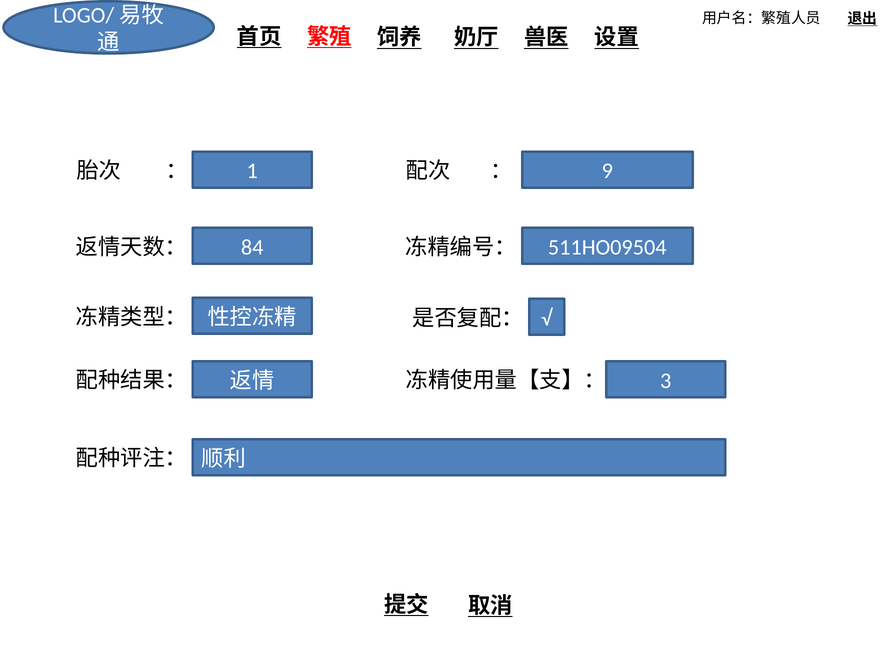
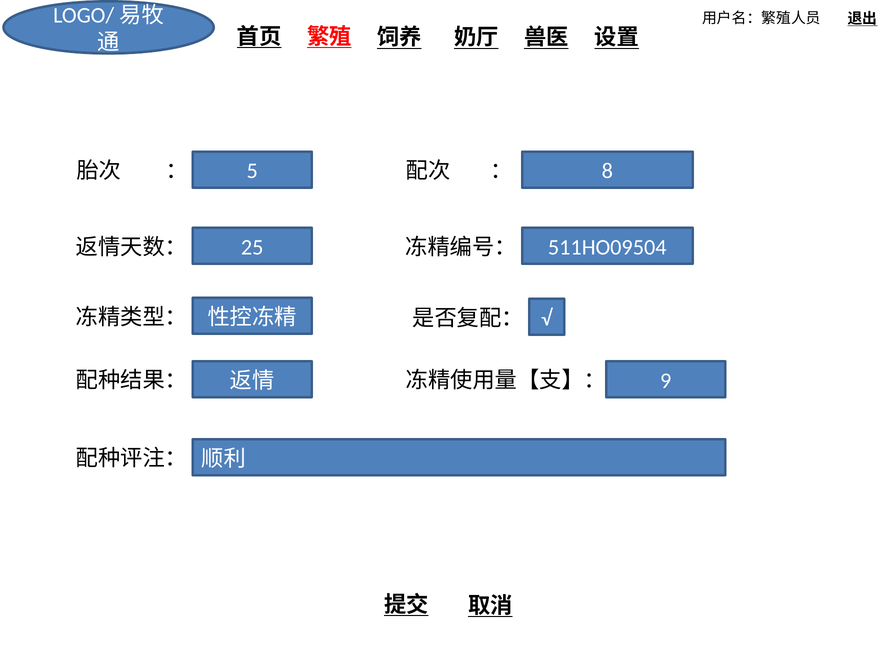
1: 1 -> 5
9: 9 -> 8
84: 84 -> 25
3: 3 -> 9
